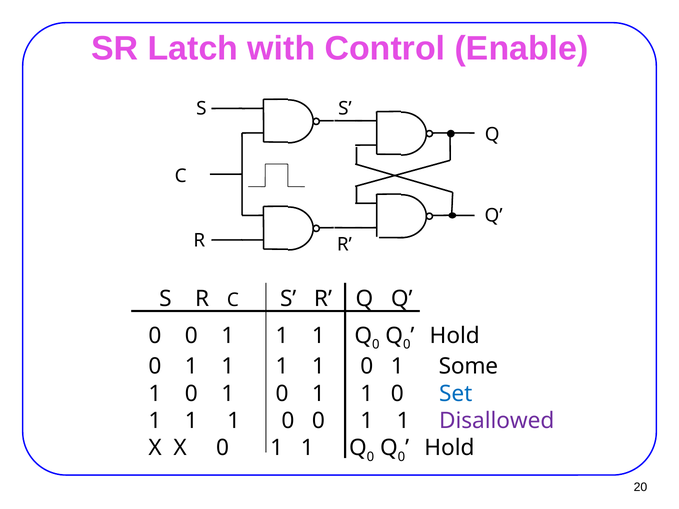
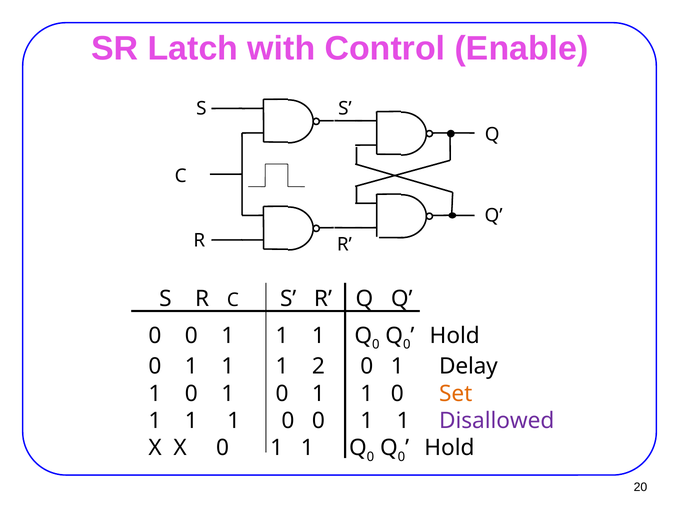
1 1 1 1: 1 -> 2
Some: Some -> Delay
Set colour: blue -> orange
